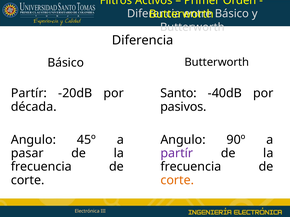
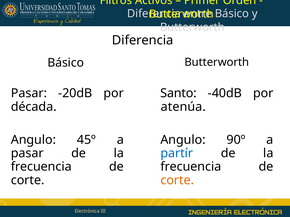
Partír at (29, 93): Partír -> Pasar
pasivos: pasivos -> atenúa
partír at (177, 154) colour: purple -> blue
